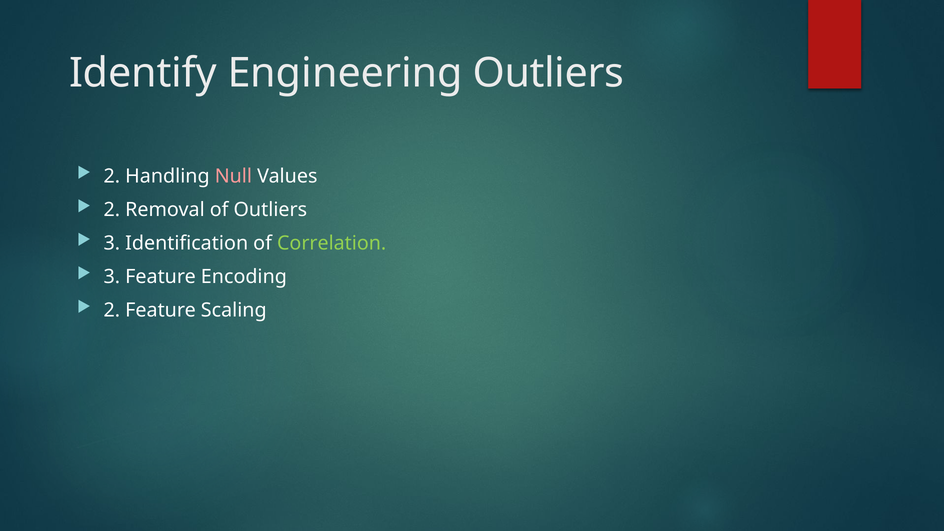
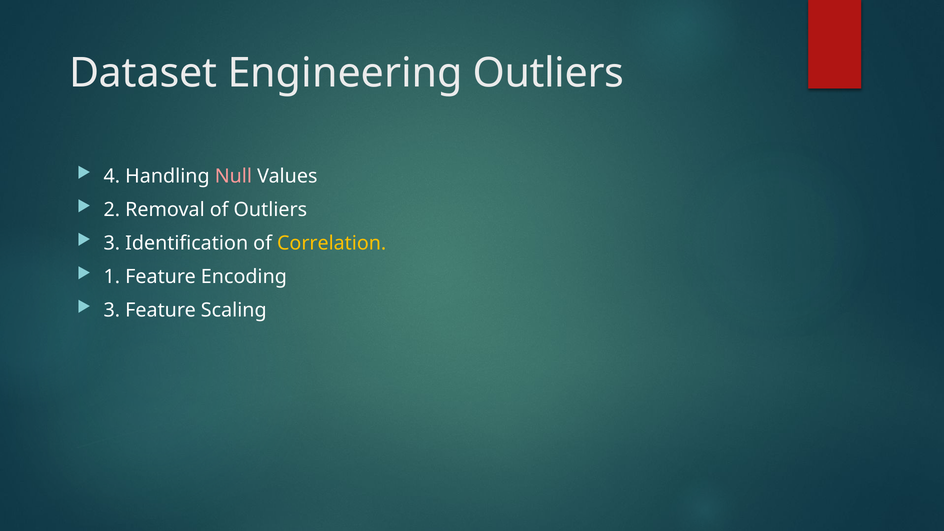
Identify: Identify -> Dataset
2 at (112, 176): 2 -> 4
Correlation colour: light green -> yellow
3 at (112, 277): 3 -> 1
2 at (112, 310): 2 -> 3
